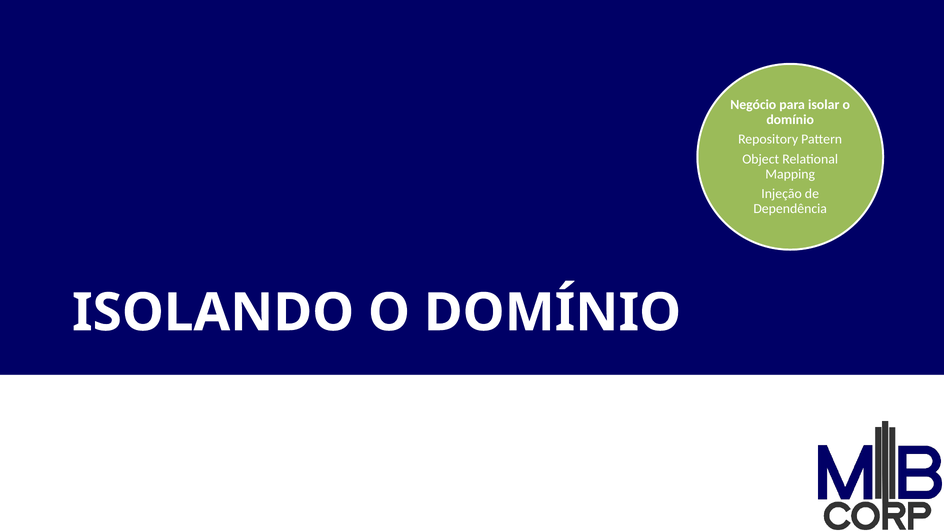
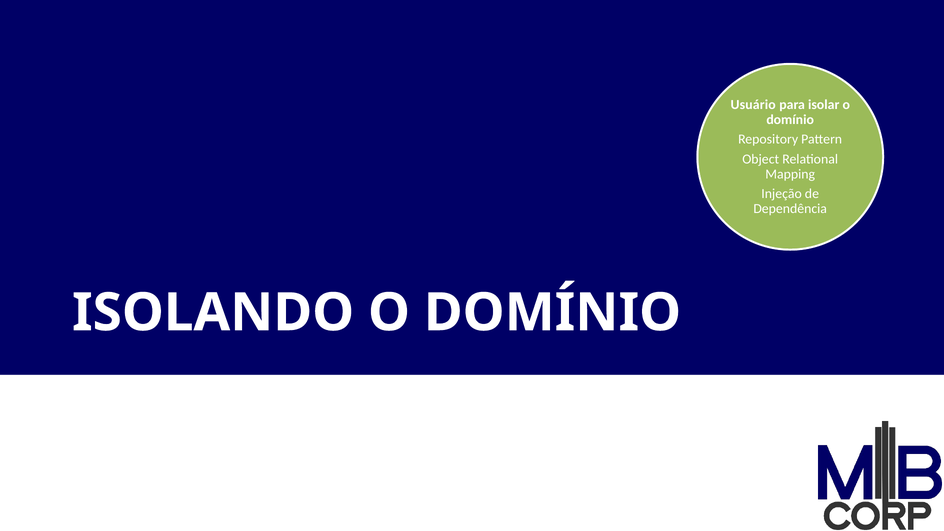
Negócio at (753, 105): Negócio -> Usuário
